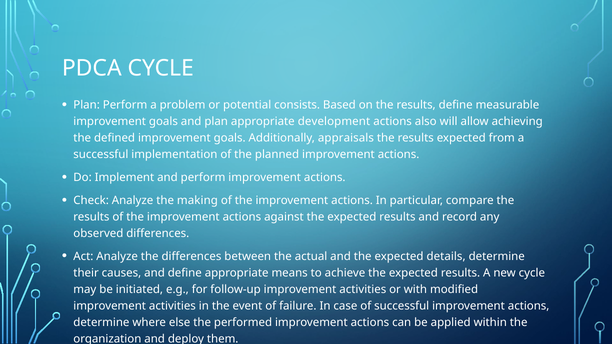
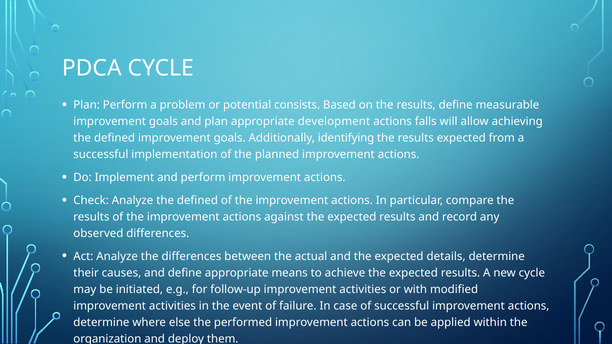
also: also -> falls
appraisals: appraisals -> identifying
Analyze the making: making -> deﬁned
